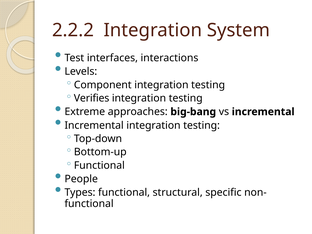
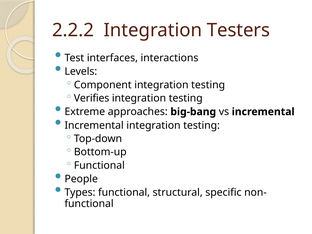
System: System -> Testers
